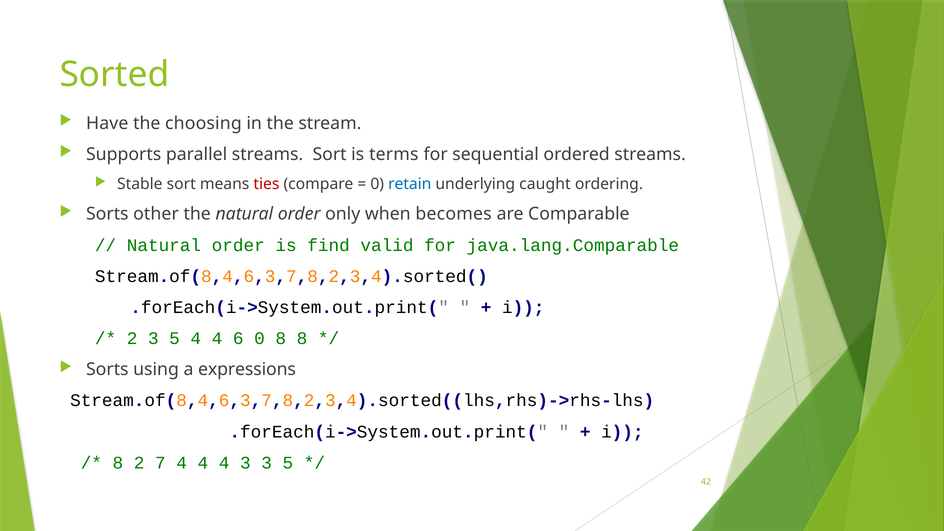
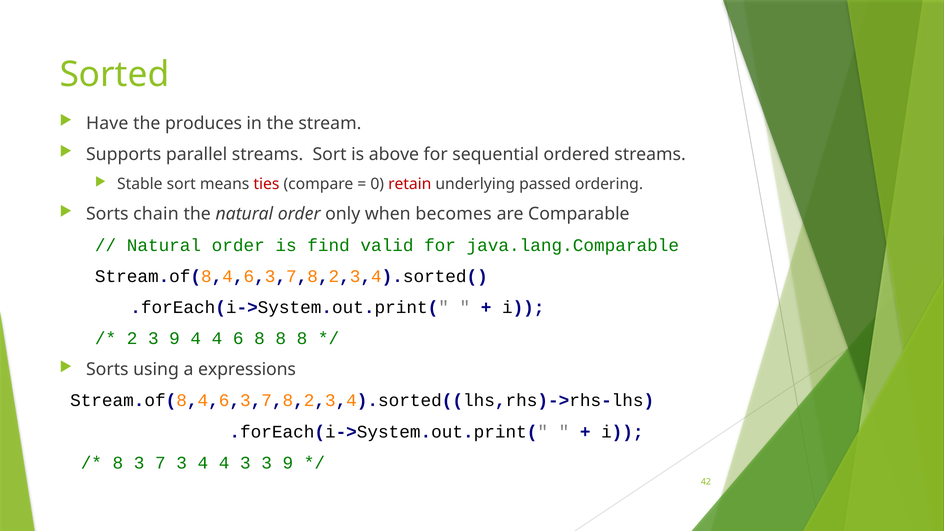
choosing: choosing -> produces
terms: terms -> above
retain colour: blue -> red
caught: caught -> passed
other: other -> chain
2 3 5: 5 -> 9
6 0: 0 -> 8
8 2: 2 -> 3
7 4: 4 -> 3
3 3 5: 5 -> 9
